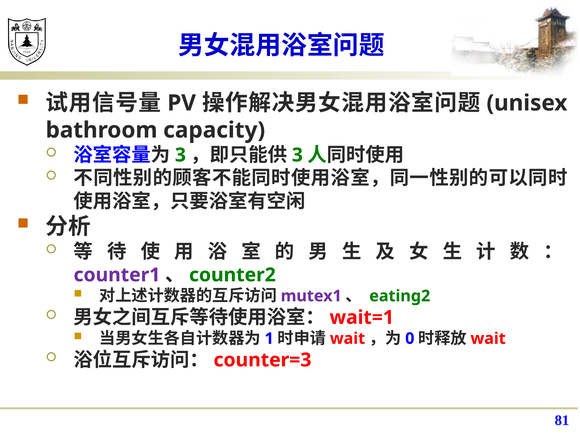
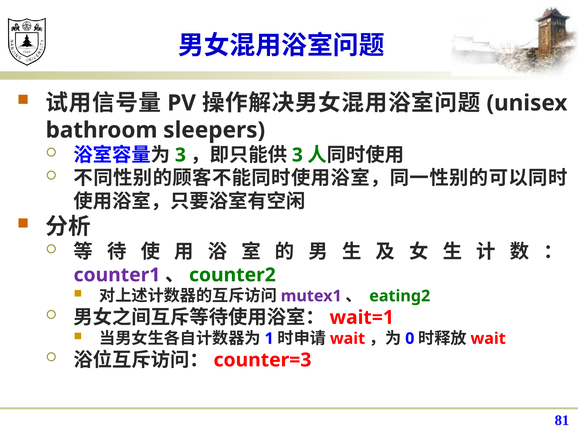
capacity: capacity -> sleepers
